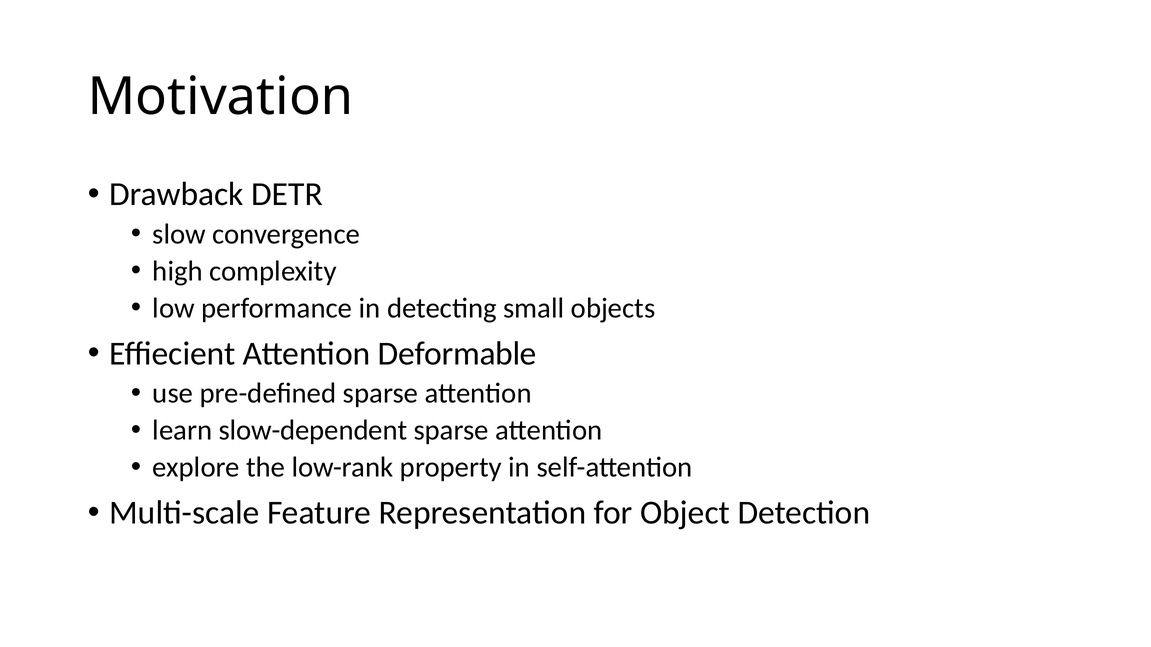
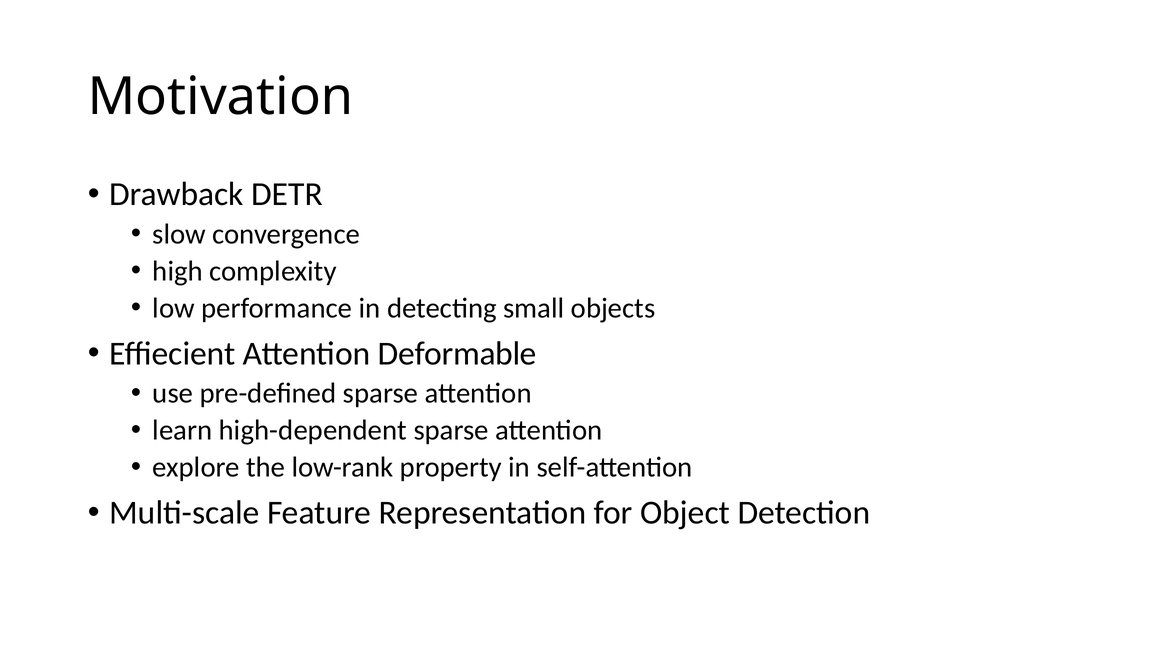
slow-dependent: slow-dependent -> high-dependent
